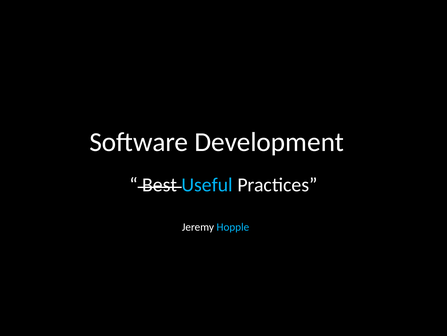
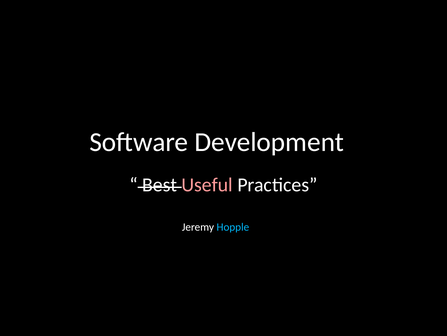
Useful colour: light blue -> pink
